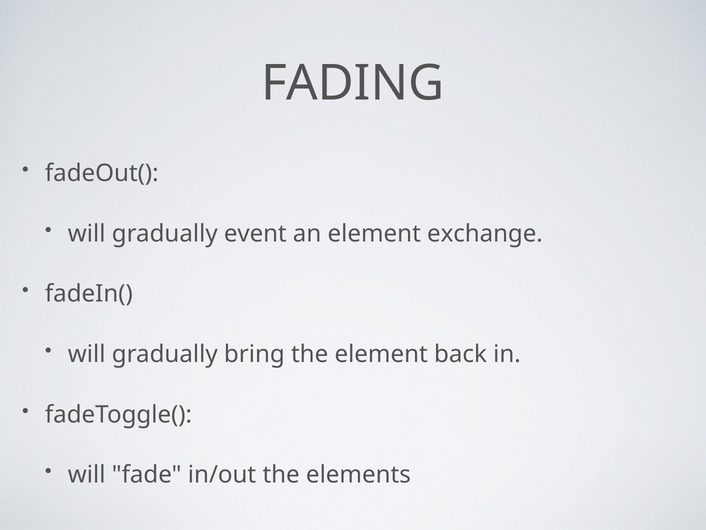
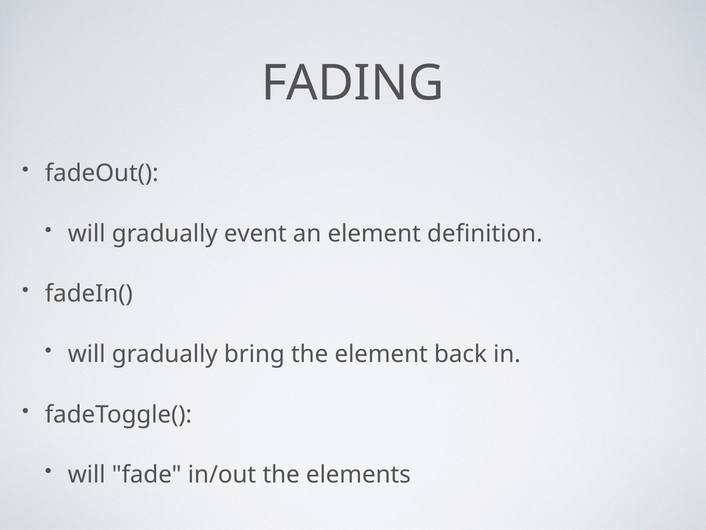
exchange: exchange -> definition
